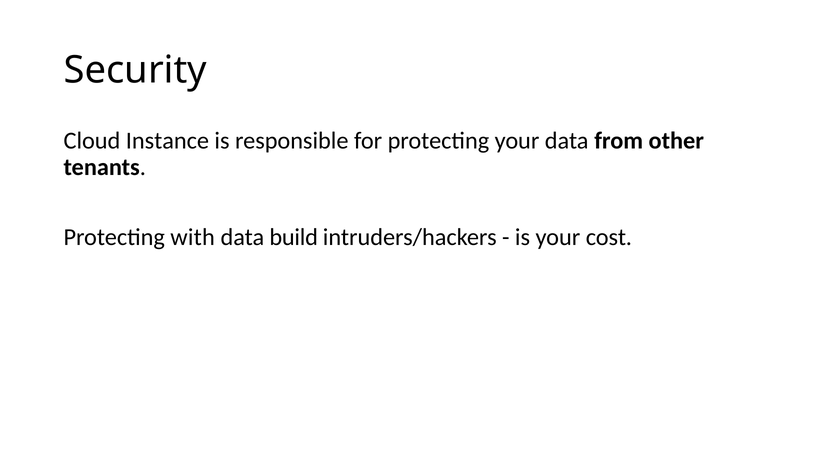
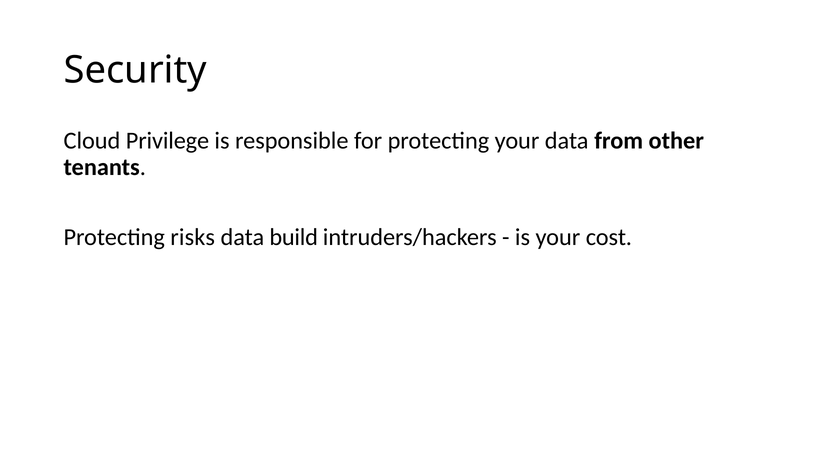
Instance: Instance -> Privilege
with: with -> risks
